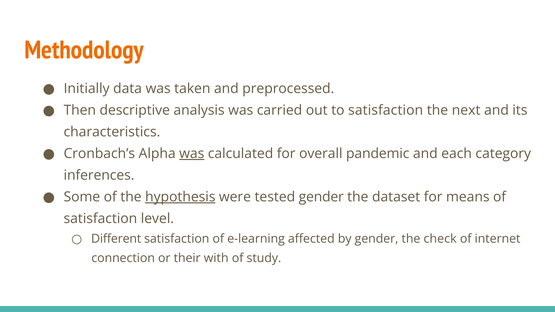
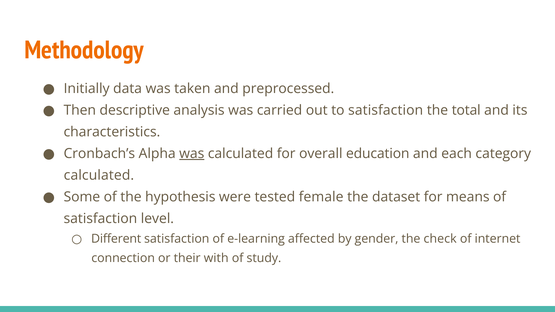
next: next -> total
pandemic: pandemic -> education
inferences at (99, 175): inferences -> calculated
hypothesis underline: present -> none
tested gender: gender -> female
